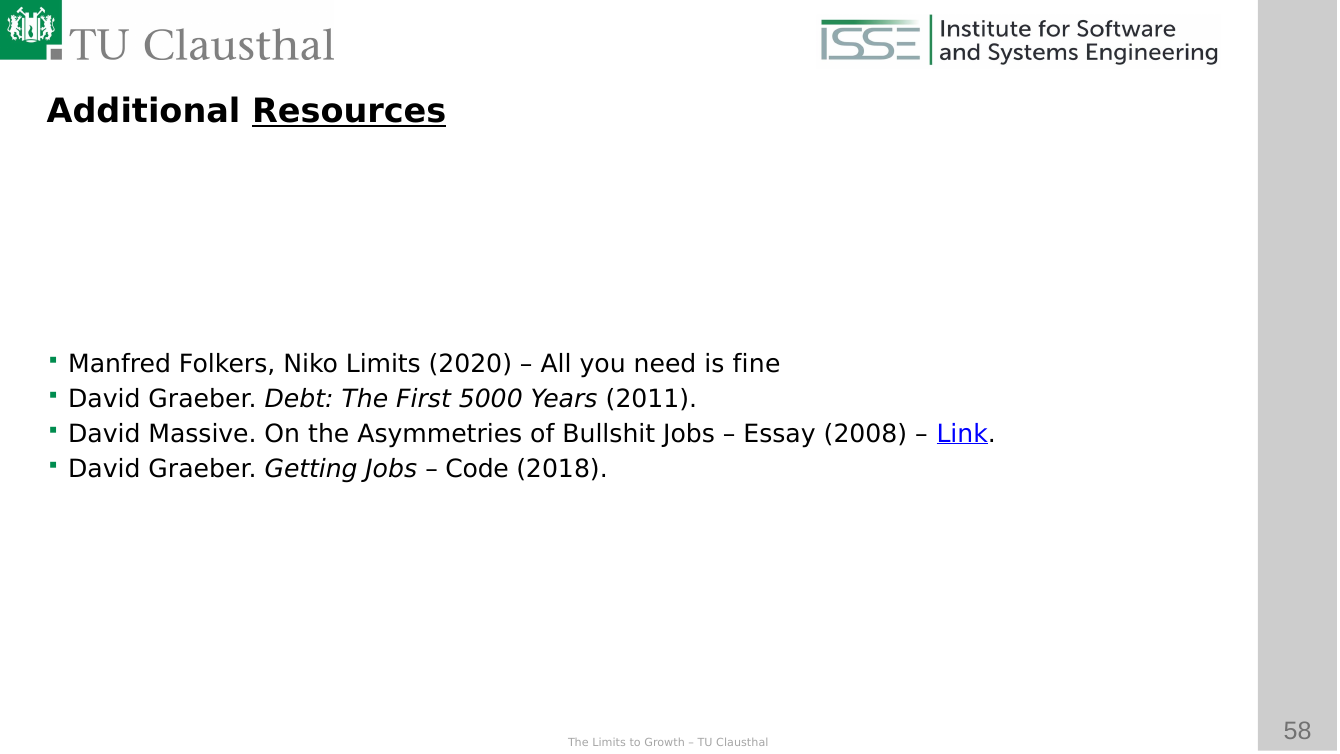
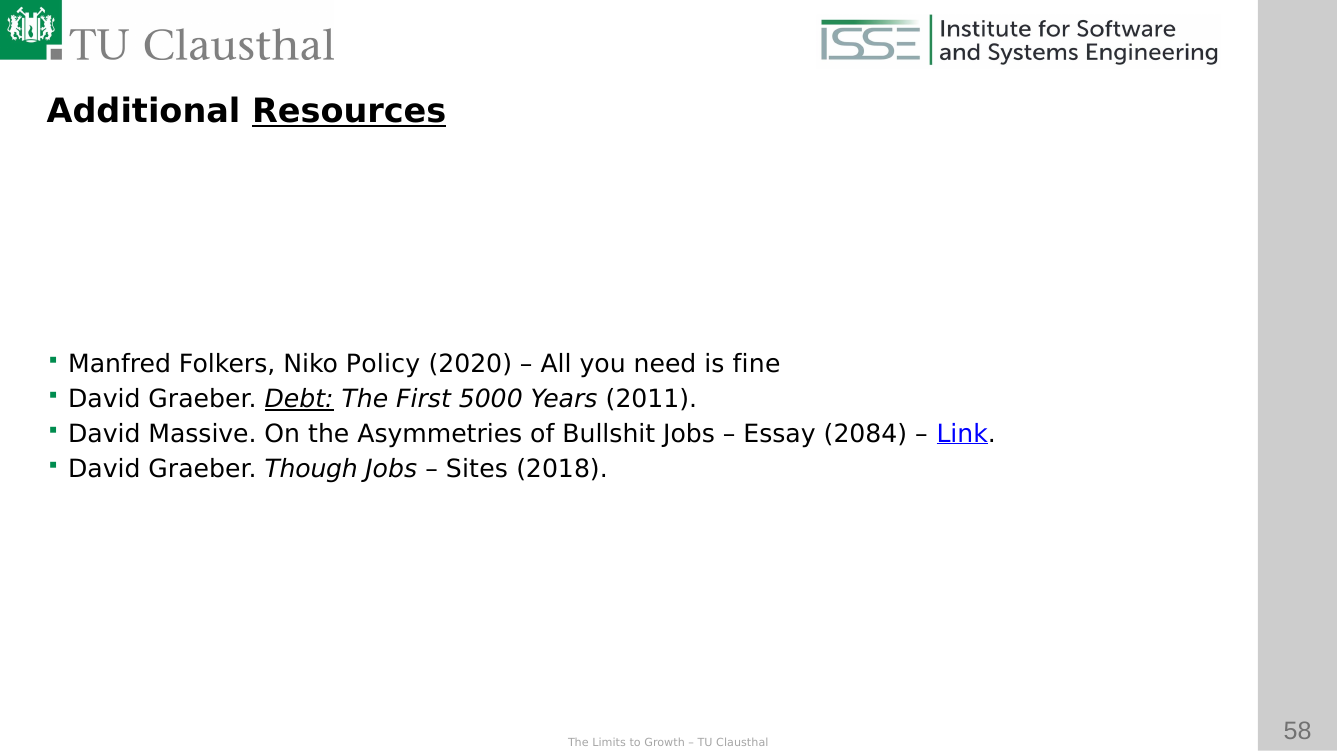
Niko Limits: Limits -> Policy
Debt underline: none -> present
2008: 2008 -> 2084
Getting: Getting -> Though
Code: Code -> Sites
